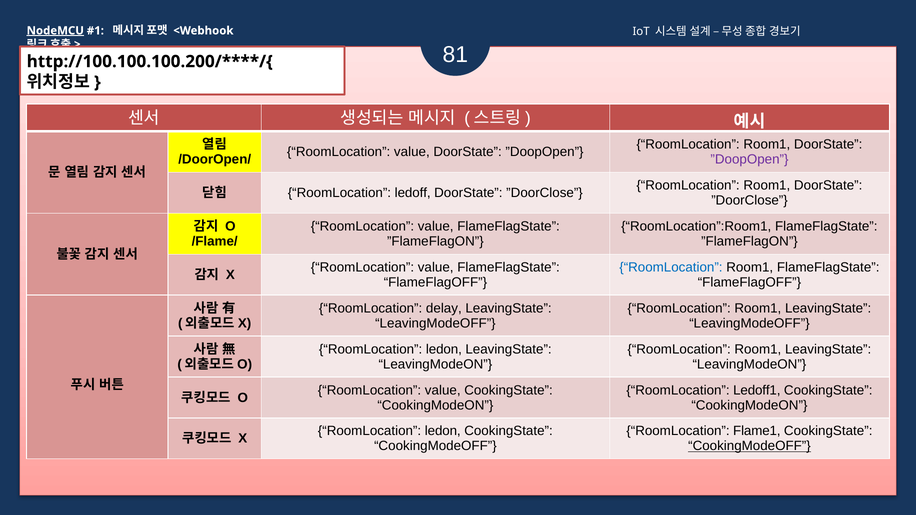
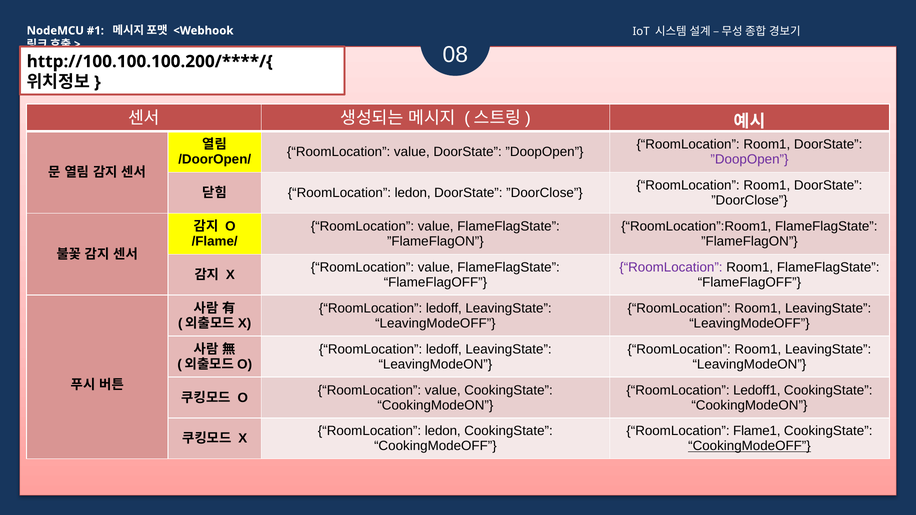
NodeMCU underline: present -> none
81: 81 -> 08
ledoff at (413, 193): ledoff -> ledon
RoomLocation at (671, 267) colour: blue -> purple
delay at (444, 308): delay -> ledoff
ledon at (444, 349): ledon -> ledoff
